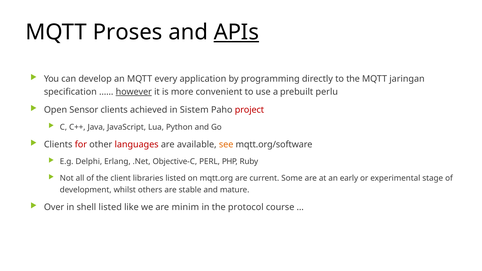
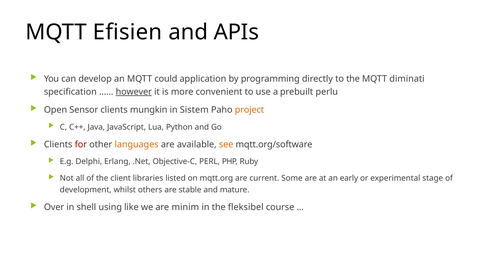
Proses: Proses -> Efisien
APIs underline: present -> none
every: every -> could
jaringan: jaringan -> diminati
achieved: achieved -> mungkin
project colour: red -> orange
languages colour: red -> orange
shell listed: listed -> using
protocol: protocol -> fleksibel
